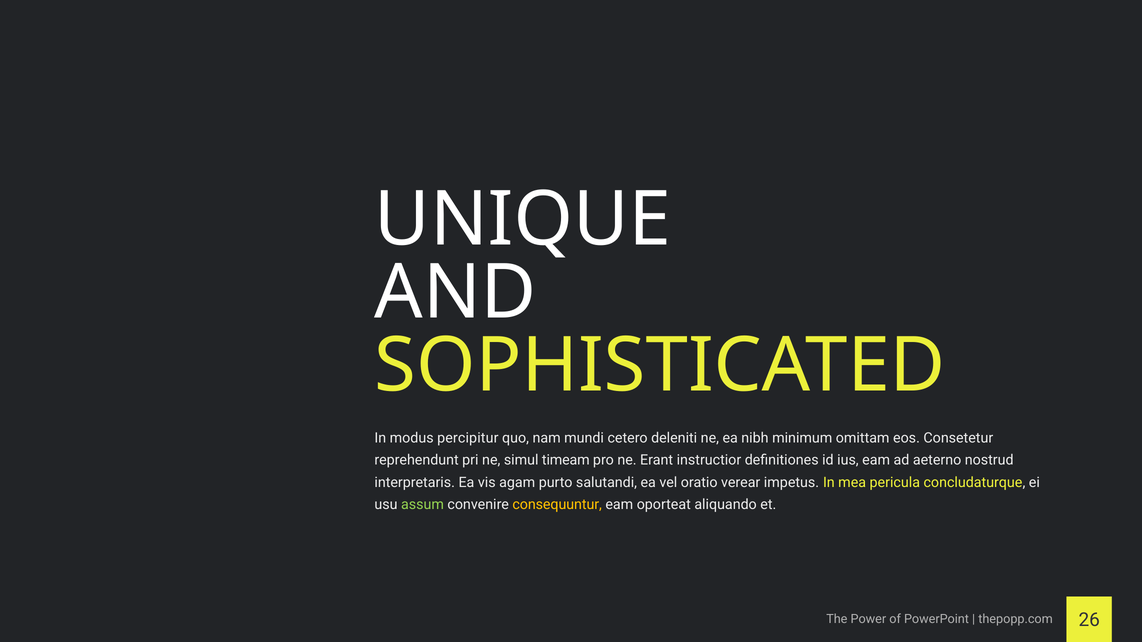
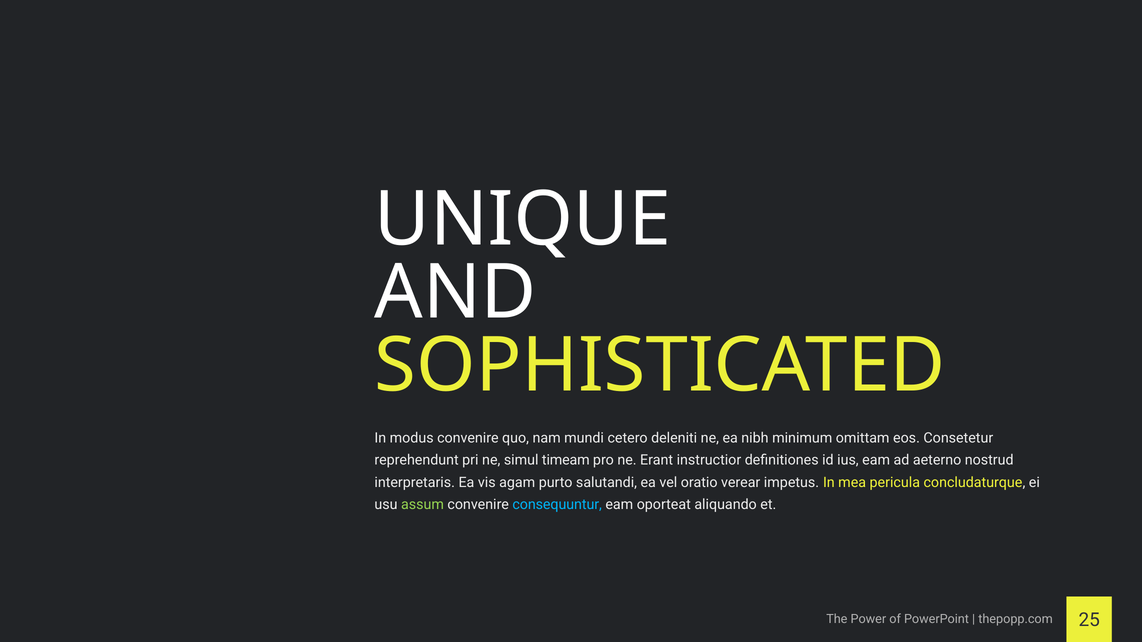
modus percipitur: percipitur -> convenire
consequuntur colour: yellow -> light blue
26: 26 -> 25
